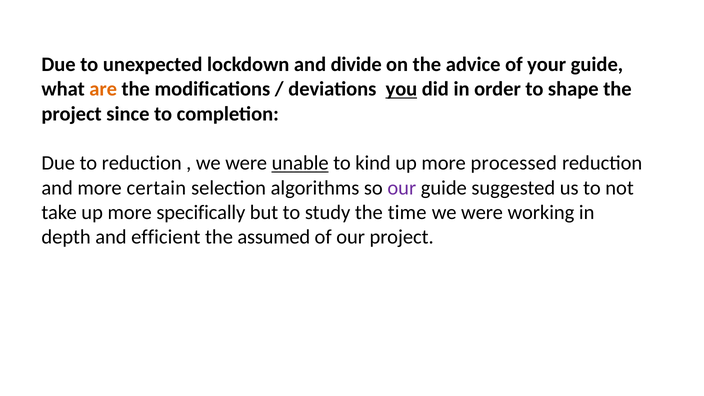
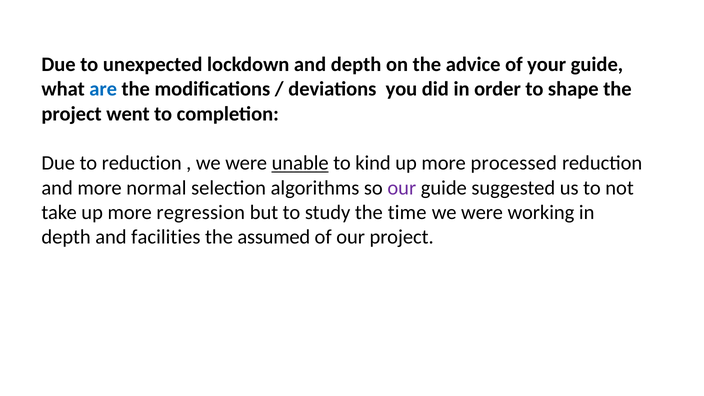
and divide: divide -> depth
are colour: orange -> blue
you underline: present -> none
since: since -> went
certain: certain -> normal
specifically: specifically -> regression
efficient: efficient -> facilities
